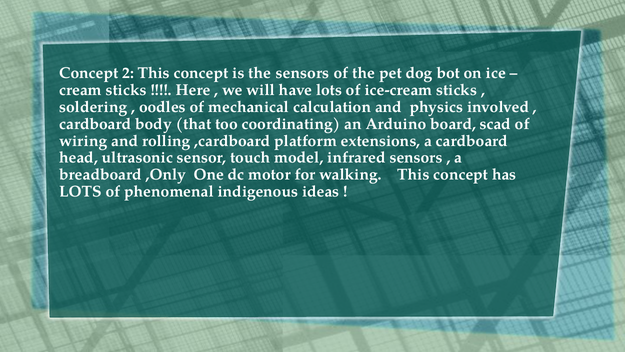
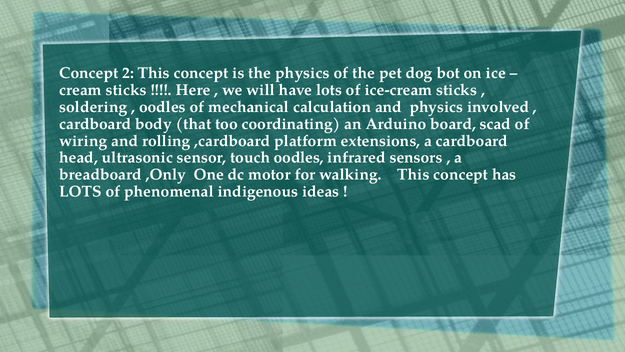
the sensors: sensors -> physics
touch model: model -> oodles
